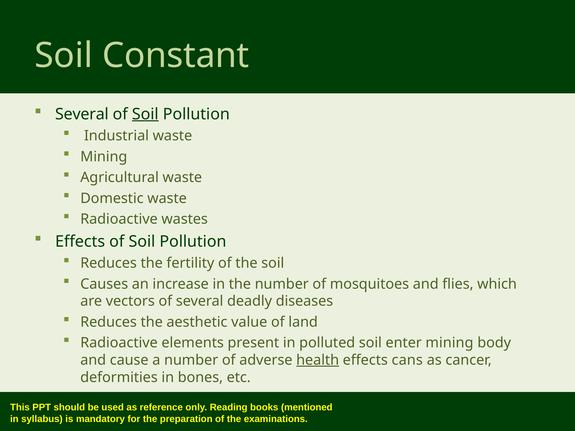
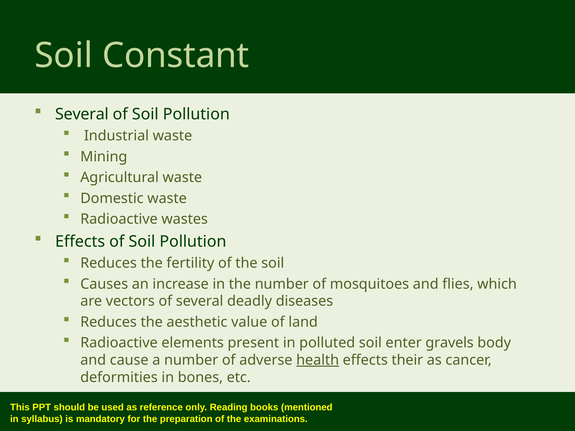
Soil at (145, 114) underline: present -> none
enter mining: mining -> gravels
cans: cans -> their
